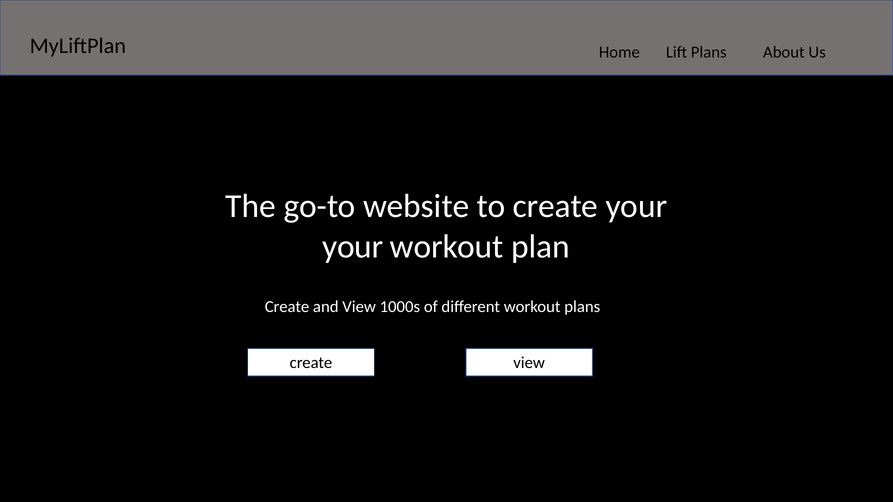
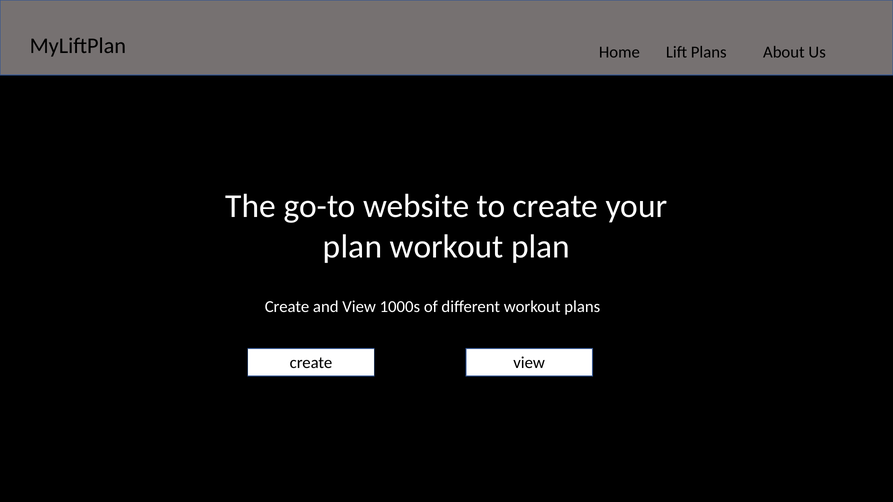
your at (353, 247): your -> plan
